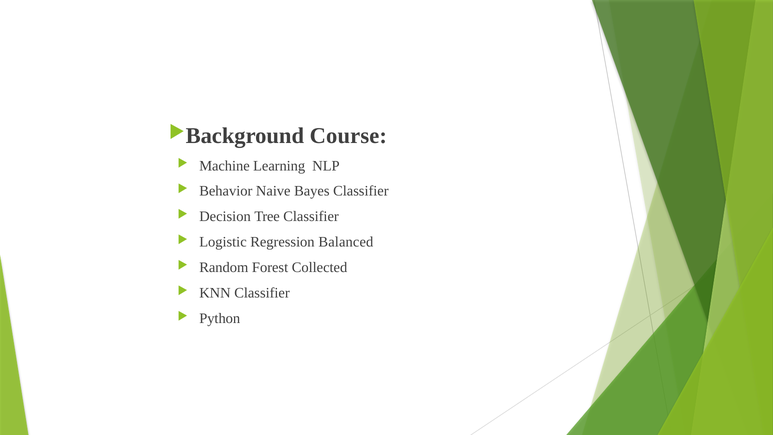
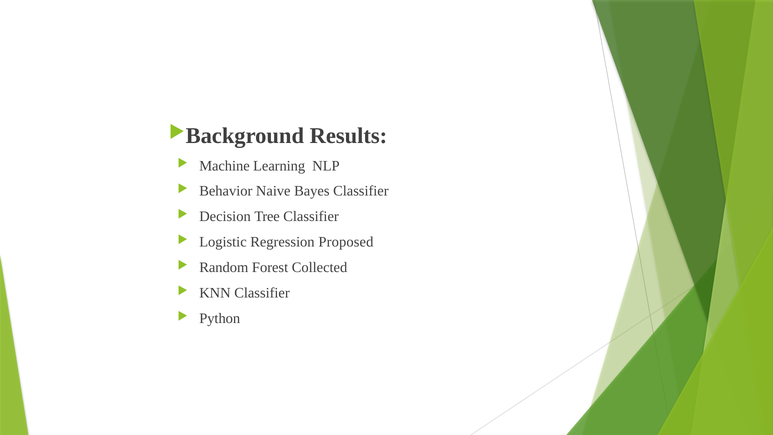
Course: Course -> Results
Balanced: Balanced -> Proposed
